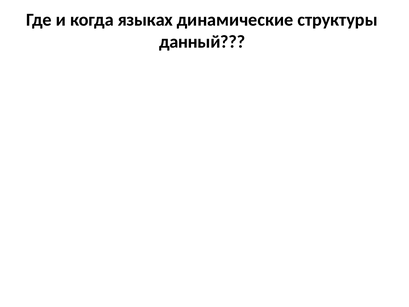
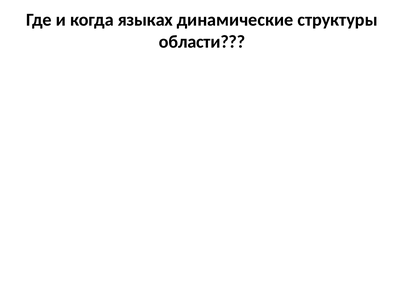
данный: данный -> области
